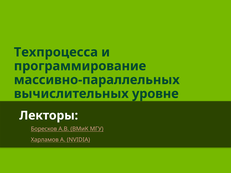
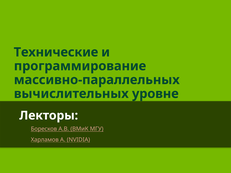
Техпроцесса: Техпроцесса -> Технические
